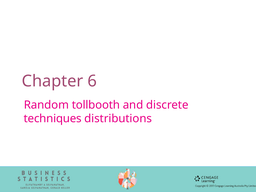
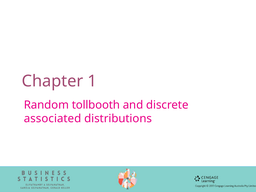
6: 6 -> 1
techniques: techniques -> associated
